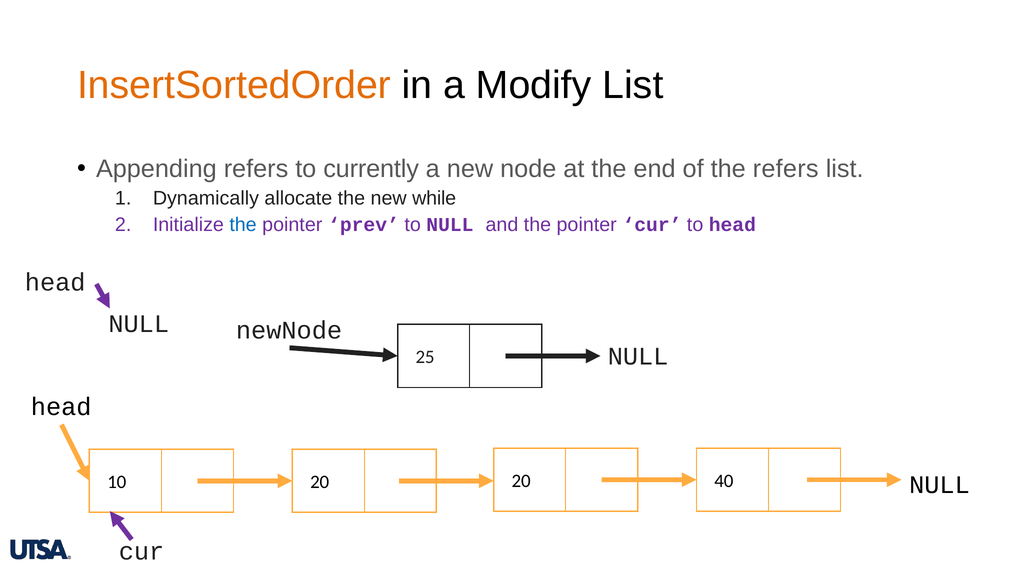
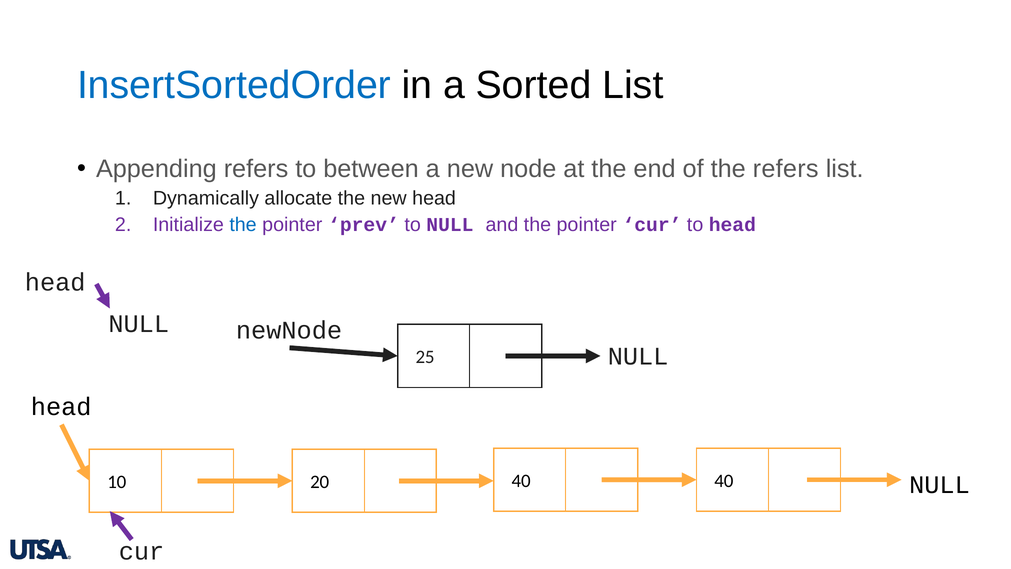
InsertSortedOrder colour: orange -> blue
Modify: Modify -> Sorted
currently: currently -> between
new while: while -> head
20 20: 20 -> 40
